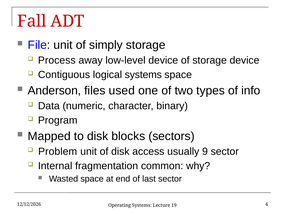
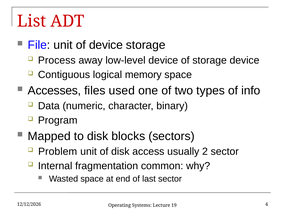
Fall: Fall -> List
of simply: simply -> device
logical systems: systems -> memory
Anderson: Anderson -> Accesses
9: 9 -> 2
